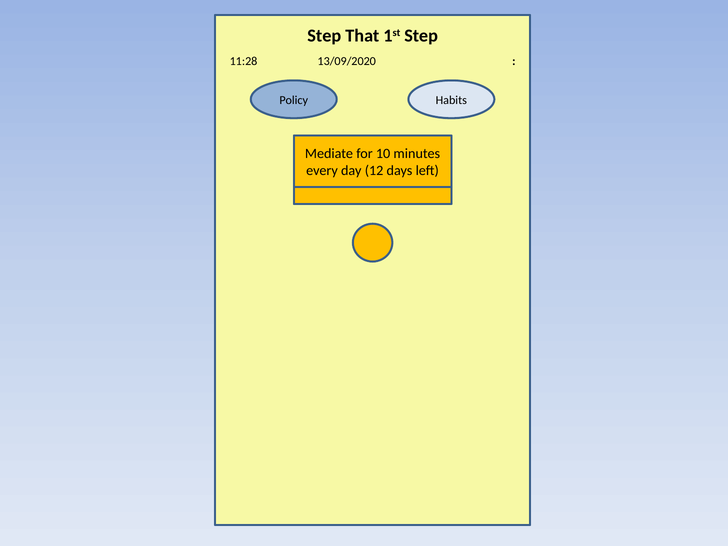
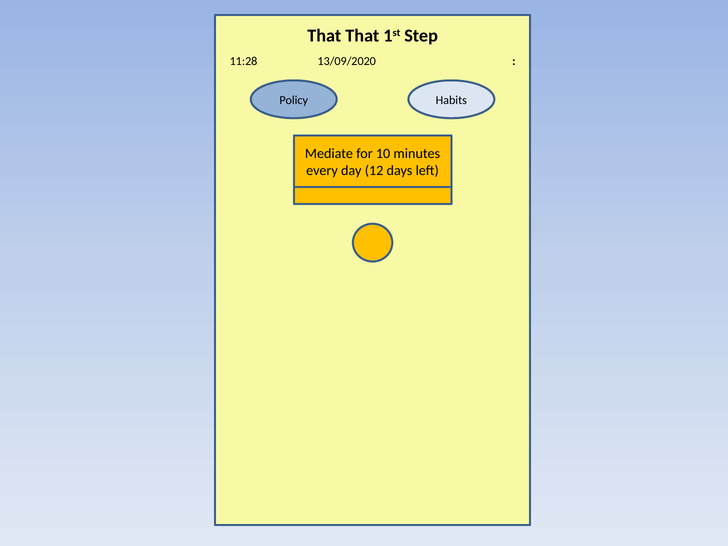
Step at (324, 36): Step -> That
